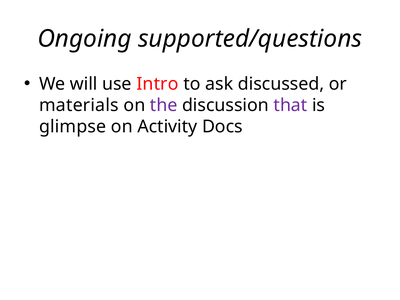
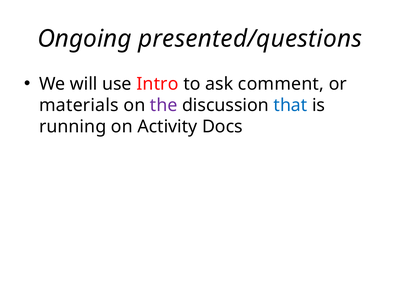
supported/questions: supported/questions -> presented/questions
discussed: discussed -> comment
that colour: purple -> blue
glimpse: glimpse -> running
